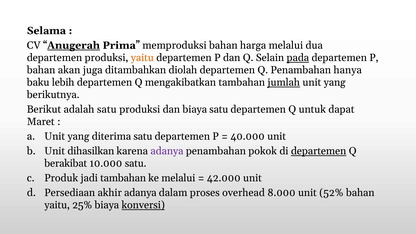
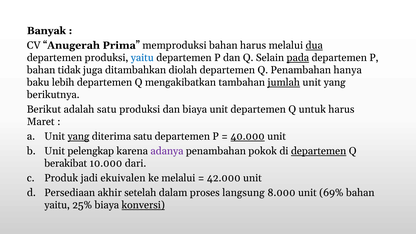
Selama: Selama -> Banyak
Anugerah underline: present -> none
bahan harga: harga -> harus
dua underline: none -> present
yaitu at (142, 58) colour: orange -> blue
akan: akan -> tidak
biaya satu: satu -> unit
untuk dapat: dapat -> harus
yang at (78, 136) underline: none -> present
40.000 underline: none -> present
dihasilkan: dihasilkan -> pelengkap
10.000 satu: satu -> dari
jadi tambahan: tambahan -> ekuivalen
akhir adanya: adanya -> setelah
overhead: overhead -> langsung
52%: 52% -> 69%
